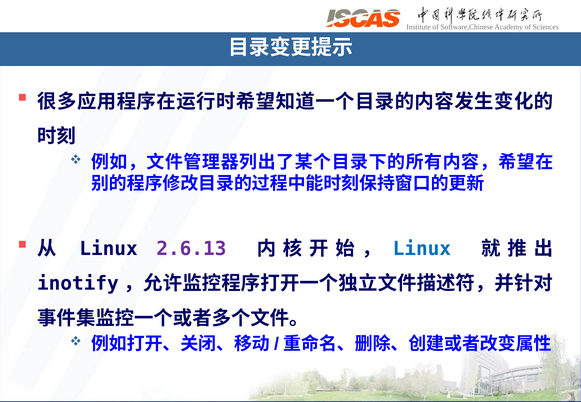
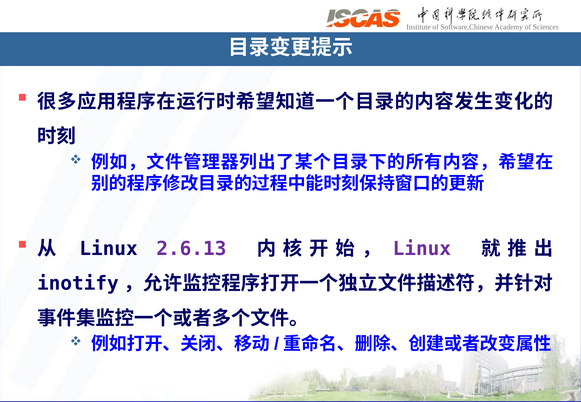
Linux at (422, 249) colour: blue -> purple
